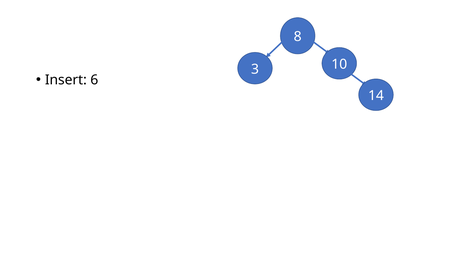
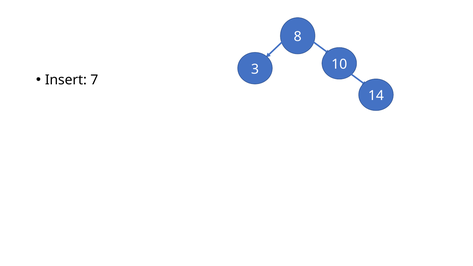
6: 6 -> 7
